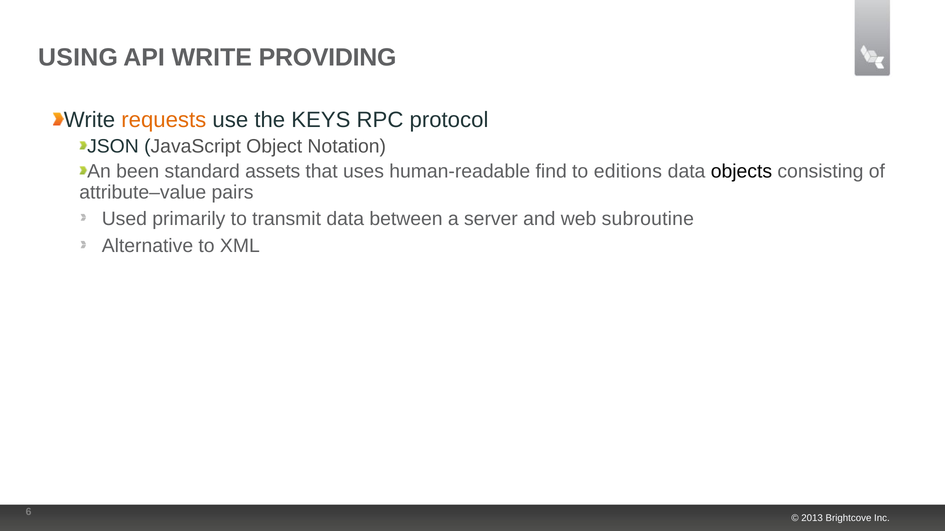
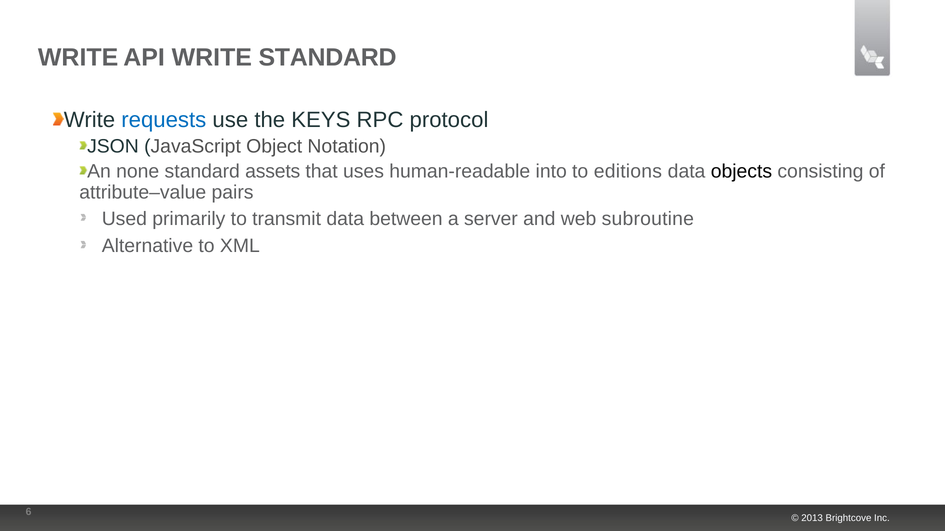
USING at (78, 58): USING -> WRITE
WRITE PROVIDING: PROVIDING -> STANDARD
requests colour: orange -> blue
been: been -> none
find: find -> into
